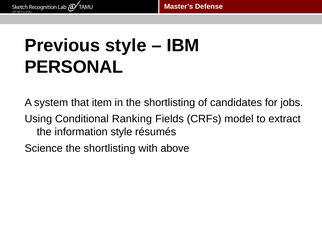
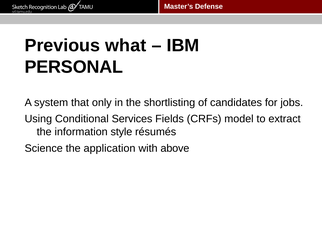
Previous style: style -> what
item: item -> only
Ranking: Ranking -> Services
shortlisting at (110, 149): shortlisting -> application
